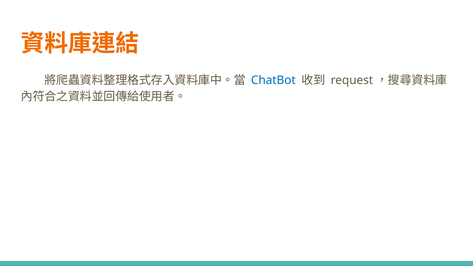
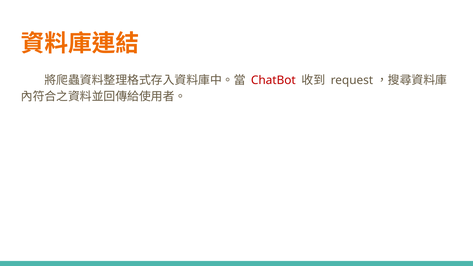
ChatBot colour: blue -> red
